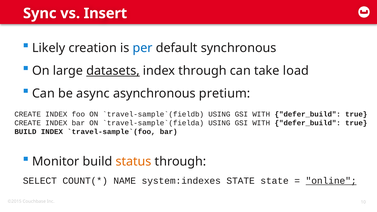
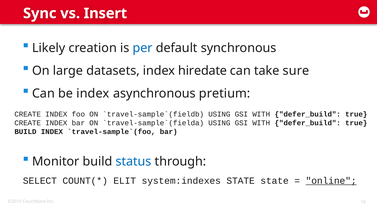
datasets underline: present -> none
index through: through -> hiredate
load: load -> sure
be async: async -> index
status colour: orange -> blue
NAME: NAME -> ELIT
